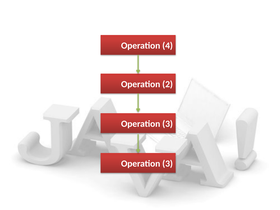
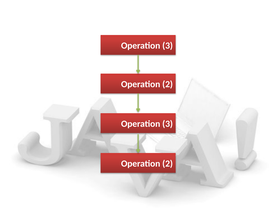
4 at (168, 46): 4 -> 3
3 at (168, 164): 3 -> 2
